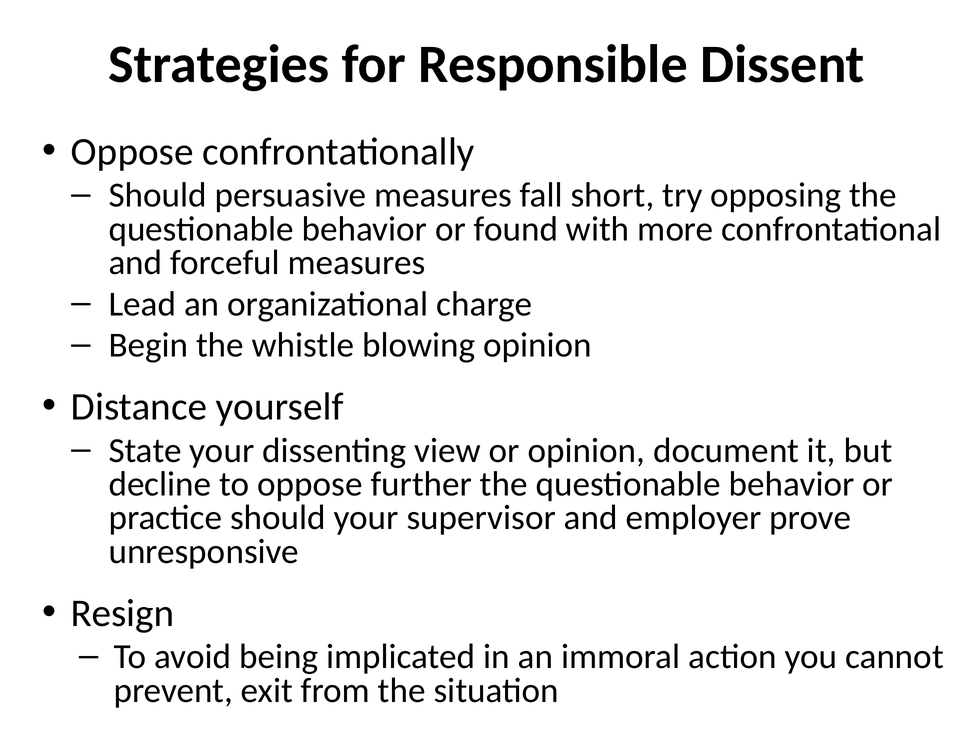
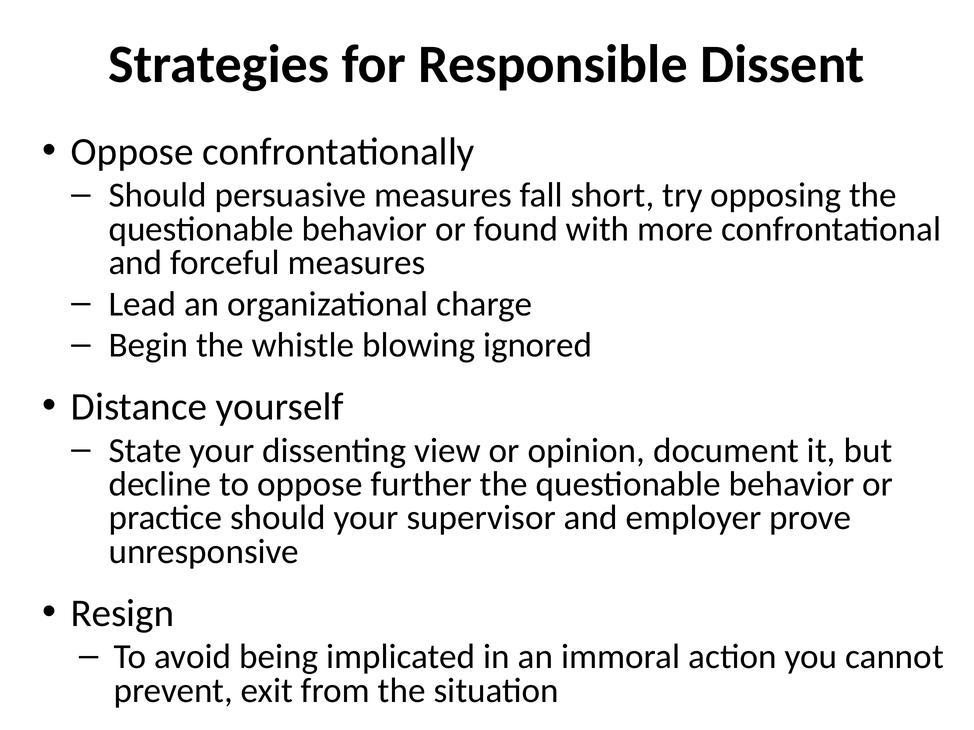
blowing opinion: opinion -> ignored
